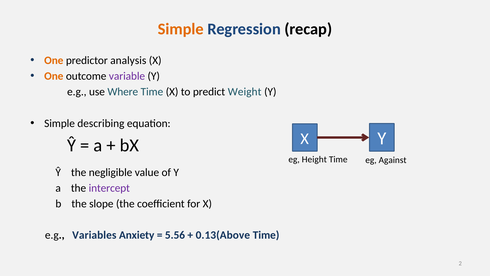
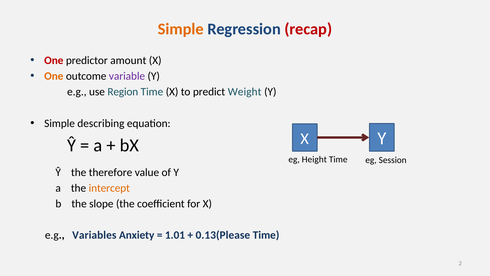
recap colour: black -> red
One at (54, 60) colour: orange -> red
analysis: analysis -> amount
Where: Where -> Region
Against: Against -> Session
negligible: negligible -> therefore
intercept colour: purple -> orange
5.56: 5.56 -> 1.01
0.13(Above: 0.13(Above -> 0.13(Please
